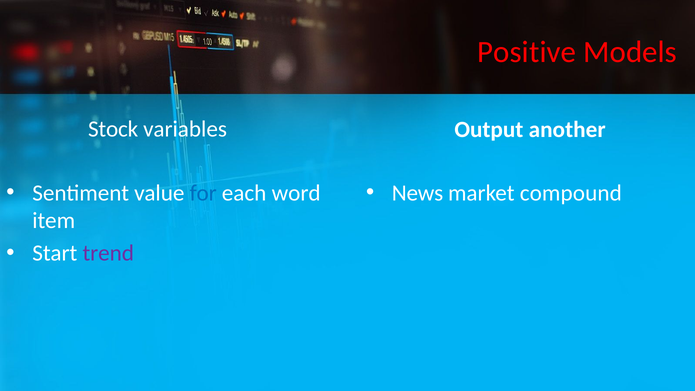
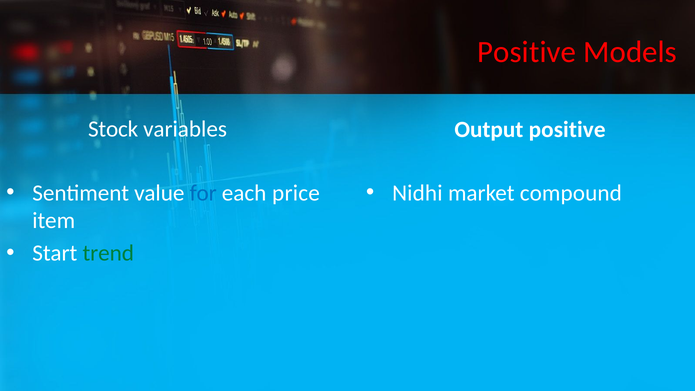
Output another: another -> positive
word: word -> price
News: News -> Nidhi
trend colour: purple -> green
